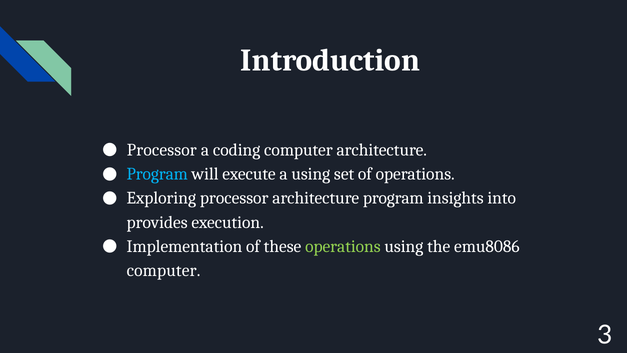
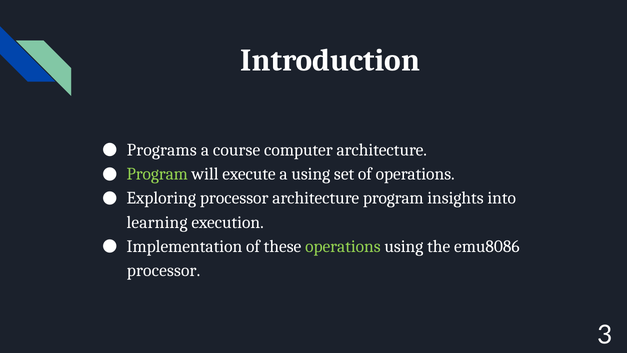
Processor at (162, 150): Processor -> Programs
coding: coding -> course
Program at (157, 174) colour: light blue -> light green
provides: provides -> learning
computer at (164, 270): computer -> processor
